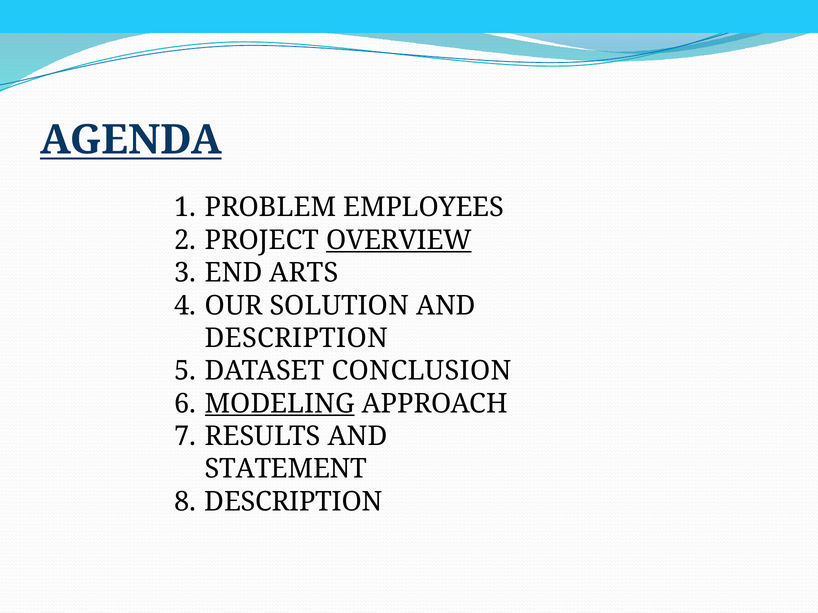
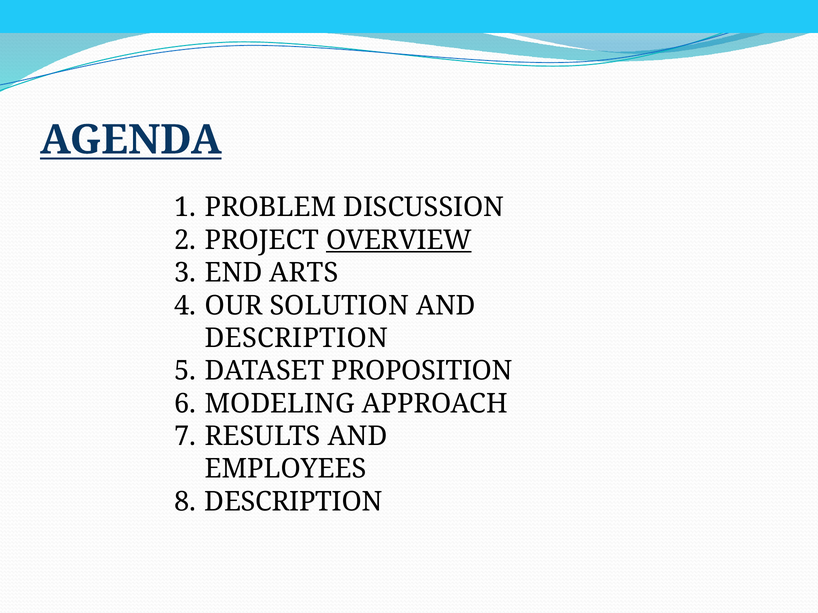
EMPLOYEES: EMPLOYEES -> DISCUSSION
CONCLUSION: CONCLUSION -> PROPOSITION
MODELING underline: present -> none
STATEMENT: STATEMENT -> EMPLOYEES
